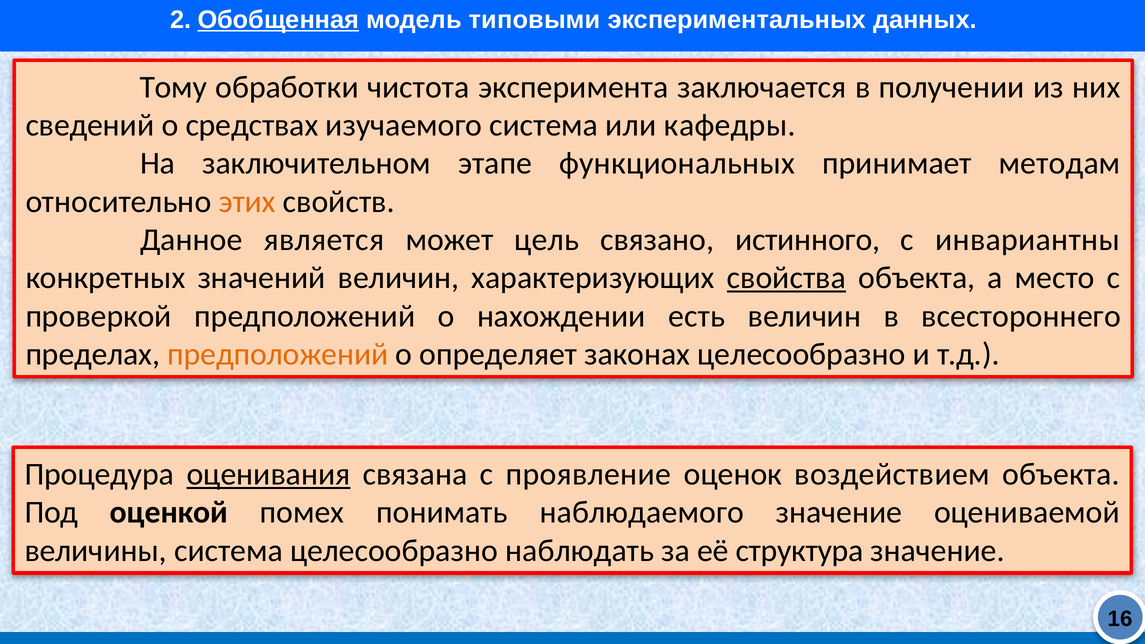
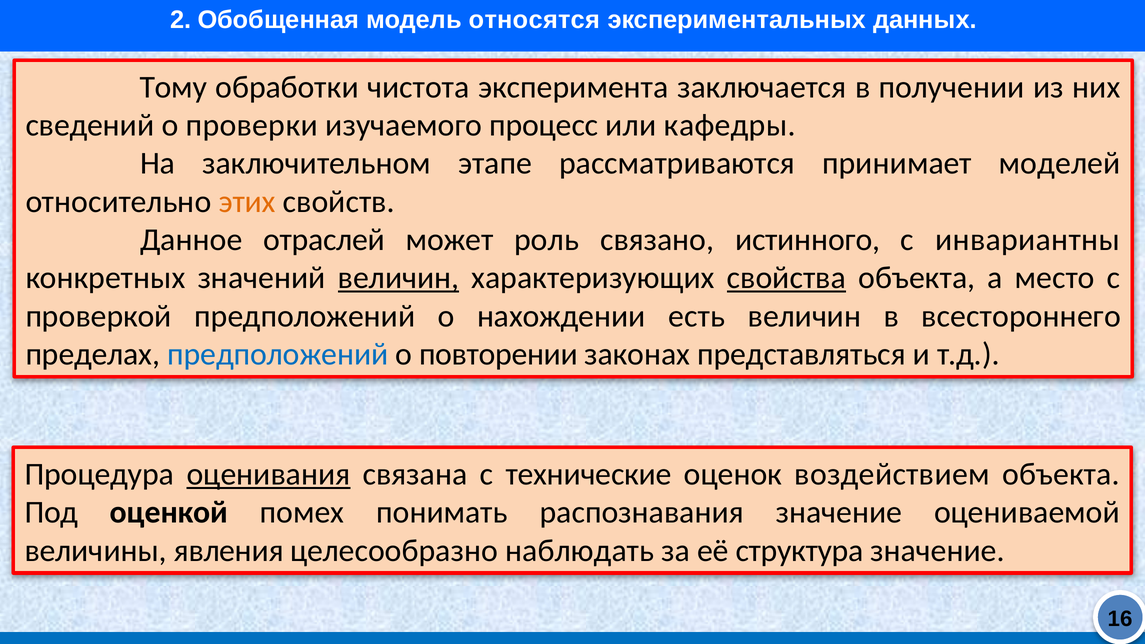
Обобщенная underline: present -> none
типовыми: типовыми -> относятся
средствах: средствах -> проверки
изучаемого система: система -> процесс
функциональных: функциональных -> рассматриваются
методам: методам -> моделей
является: является -> отраслей
цель: цель -> роль
величин at (398, 278) underline: none -> present
предположений at (278, 354) colour: orange -> blue
определяет: определяет -> повторении
законах целесообразно: целесообразно -> представляться
проявление: проявление -> технические
наблюдаемого: наблюдаемого -> распознавания
величины система: система -> явления
